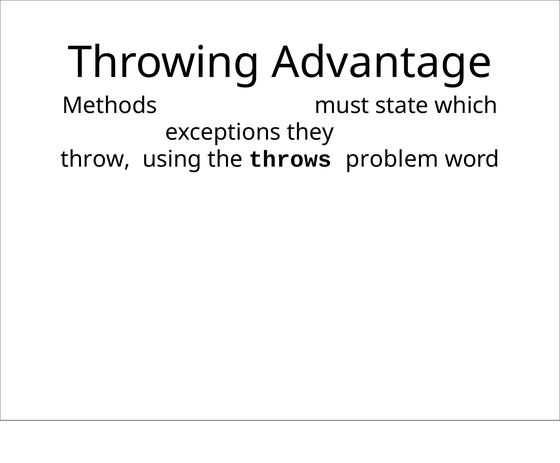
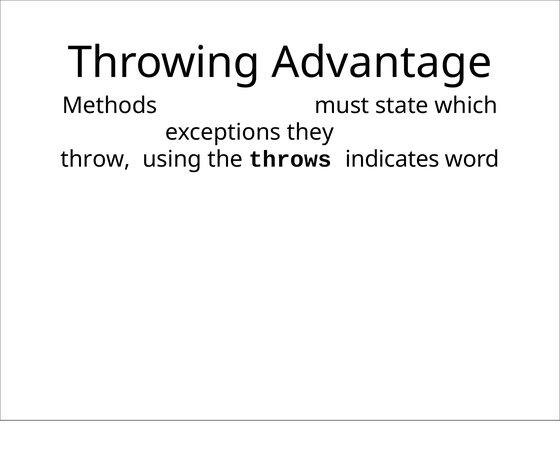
problem: problem -> indicates
